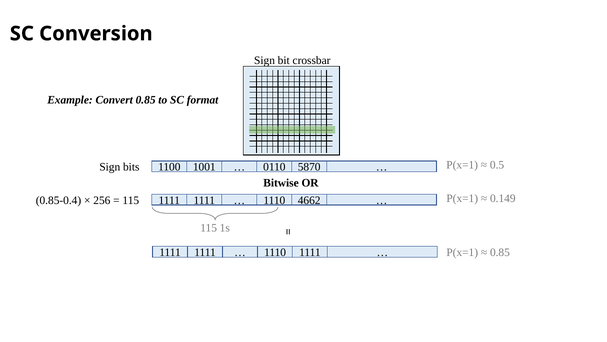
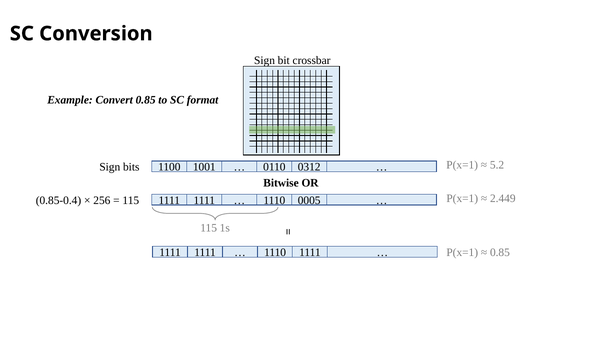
0.5: 0.5 -> 5.2
5870: 5870 -> 0312
0.149: 0.149 -> 2.449
4662: 4662 -> 0005
